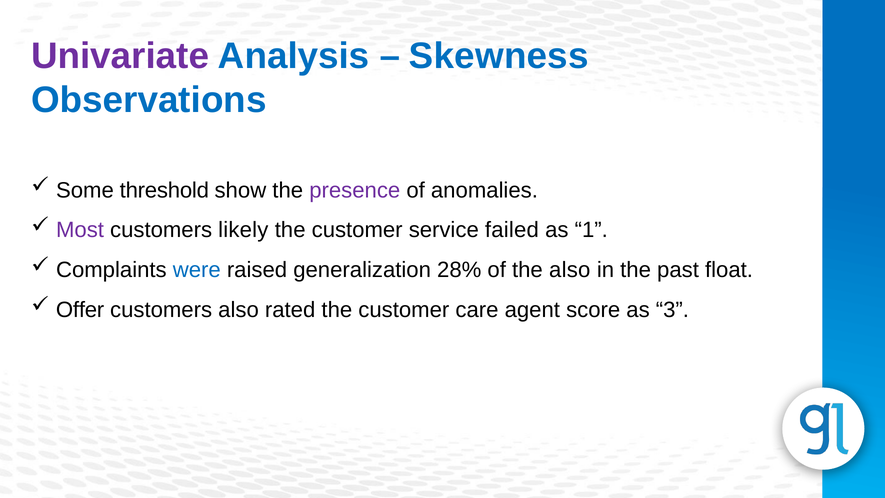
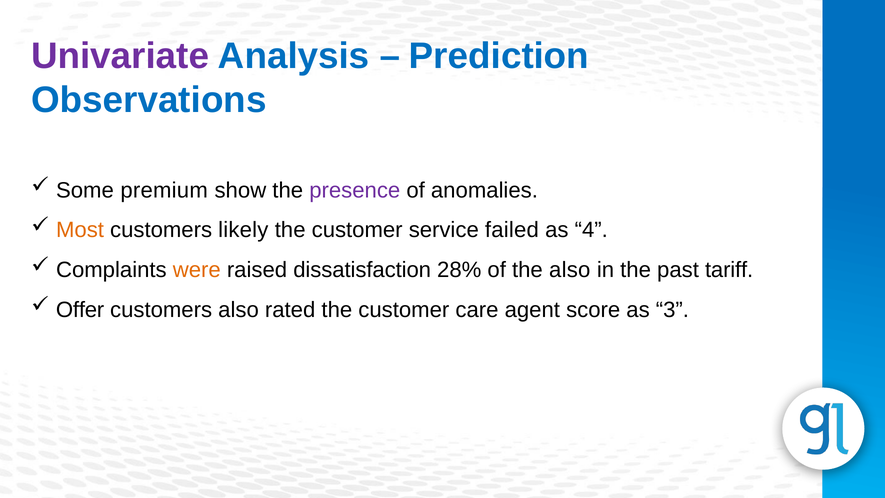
Skewness: Skewness -> Prediction
threshold: threshold -> premium
Most colour: purple -> orange
1: 1 -> 4
were colour: blue -> orange
generalization: generalization -> dissatisfaction
float: float -> tariff
